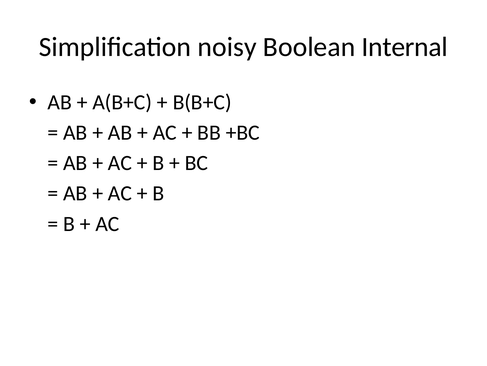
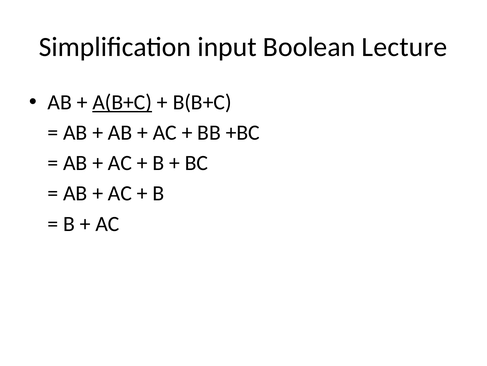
noisy: noisy -> input
Internal: Internal -> Lecture
A(B+C underline: none -> present
